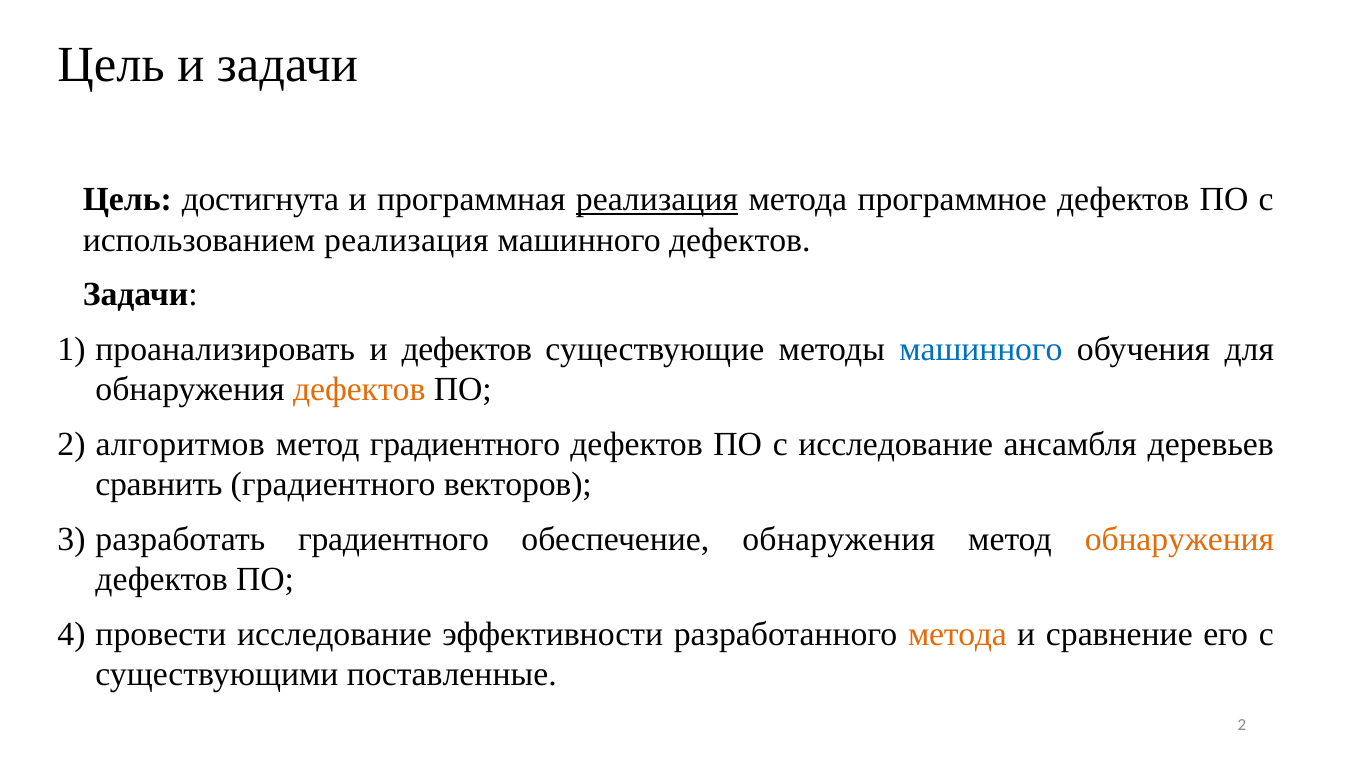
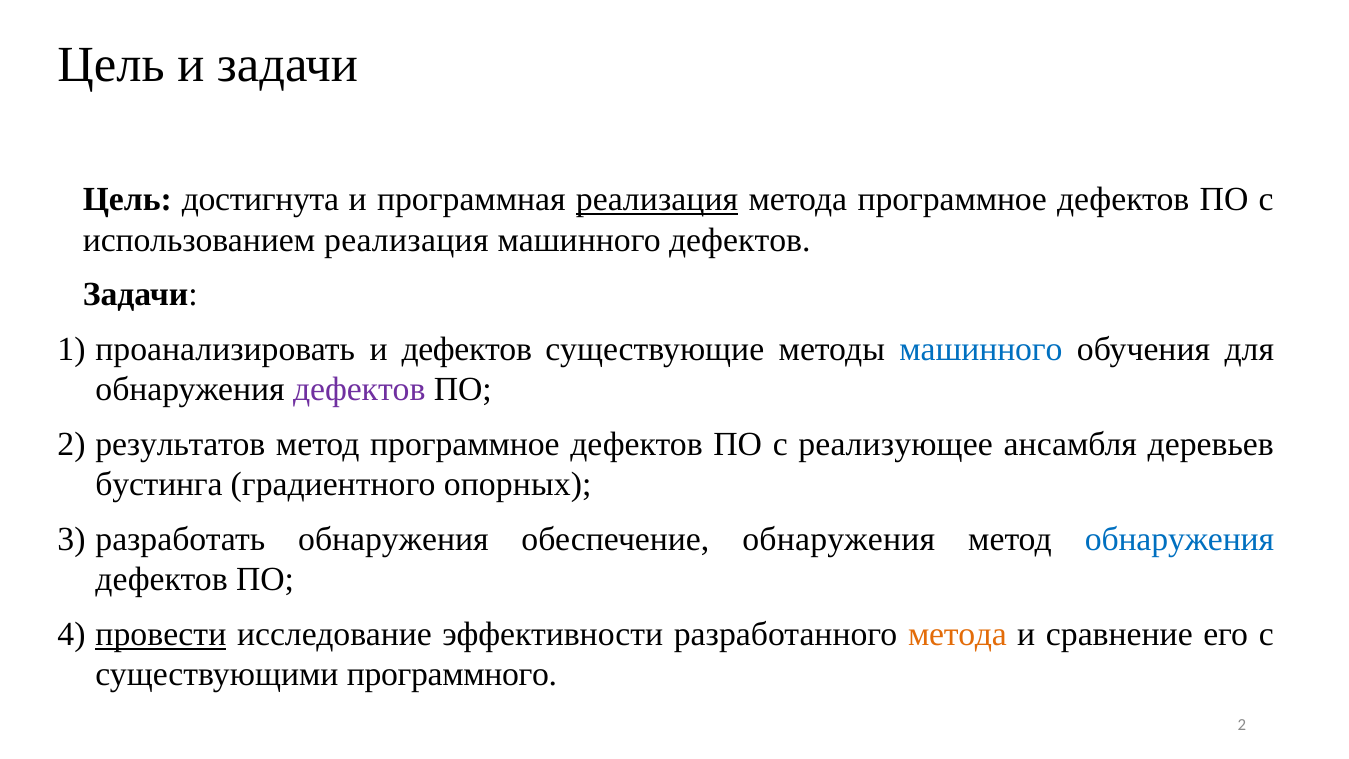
дефектов at (359, 389) colour: orange -> purple
алгоритмов: алгоритмов -> результатов
метод градиентного: градиентного -> программное
с исследование: исследование -> реализующее
сравнить: сравнить -> бустинга
векторов: векторов -> опорных
разработать градиентного: градиентного -> обнаружения
обнаружения at (1179, 539) colour: orange -> blue
провести underline: none -> present
поставленные: поставленные -> программного
